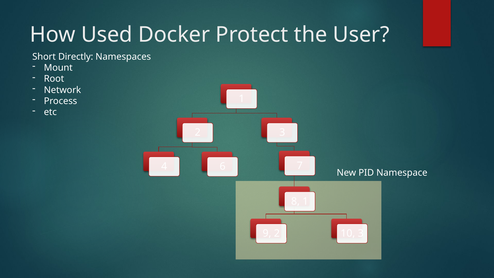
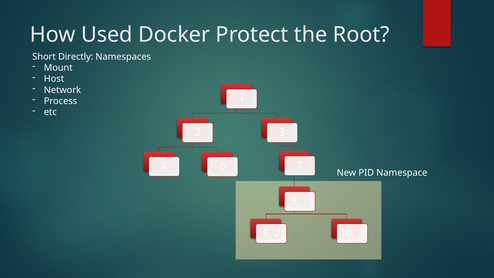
User: User -> Root
Root: Root -> Host
